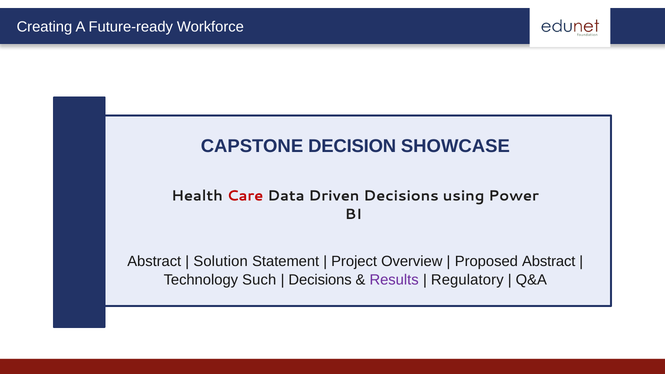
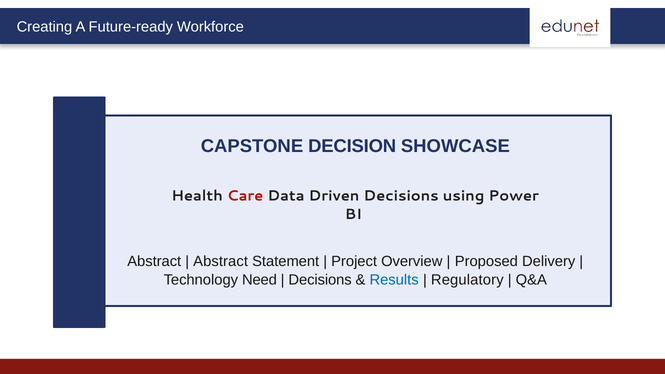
Solution at (221, 261): Solution -> Abstract
Proposed Abstract: Abstract -> Delivery
Such: Such -> Need
Results colour: purple -> blue
